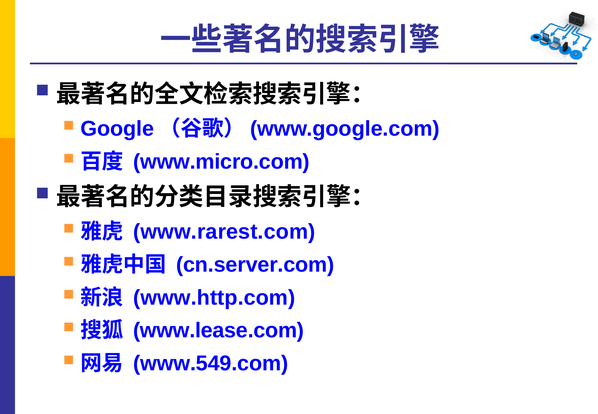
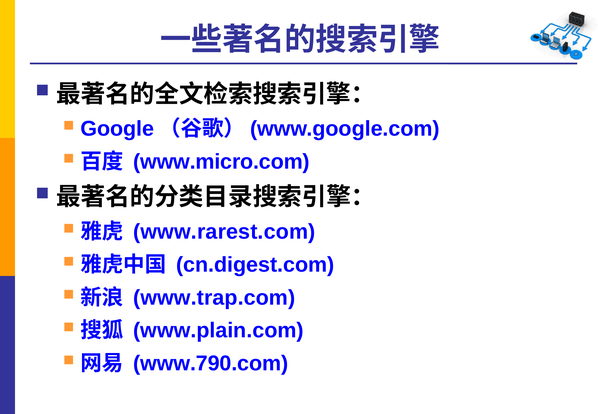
cn.server.com: cn.server.com -> cn.digest.com
www.http.com: www.http.com -> www.trap.com
www.lease.com: www.lease.com -> www.plain.com
www.549.com: www.549.com -> www.790.com
